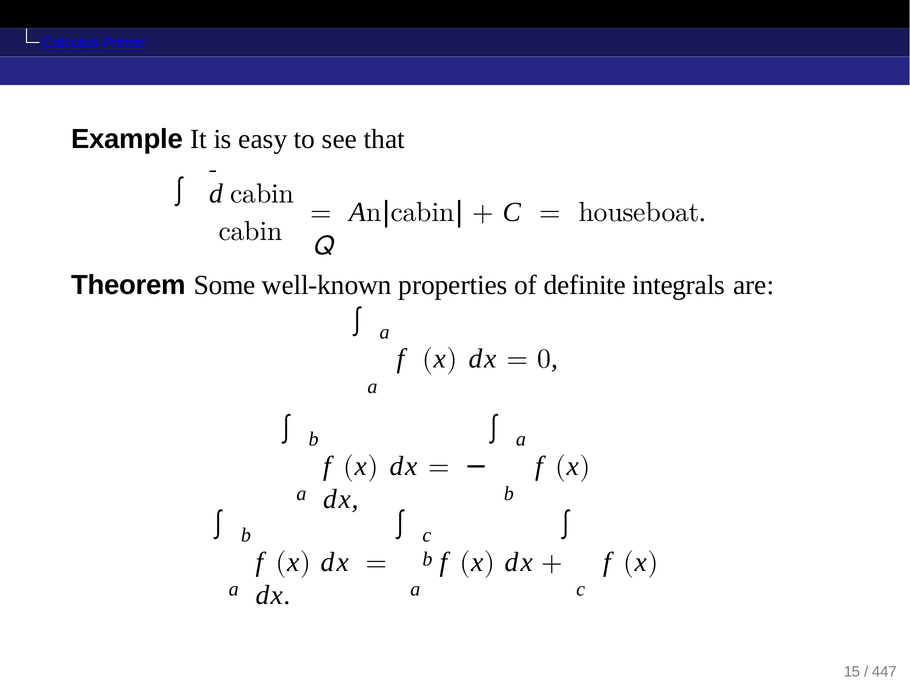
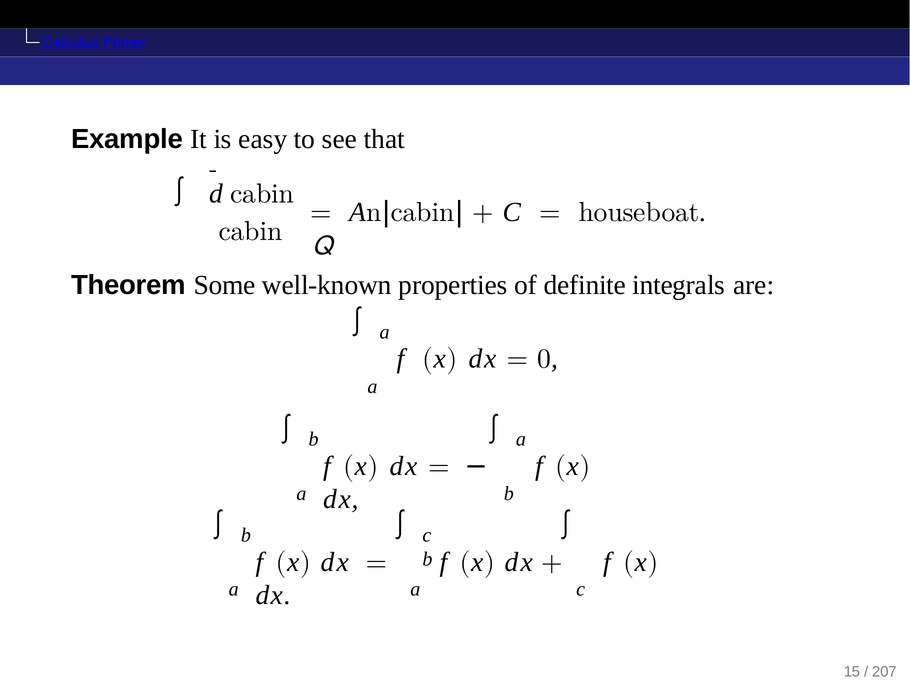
447: 447 -> 207
